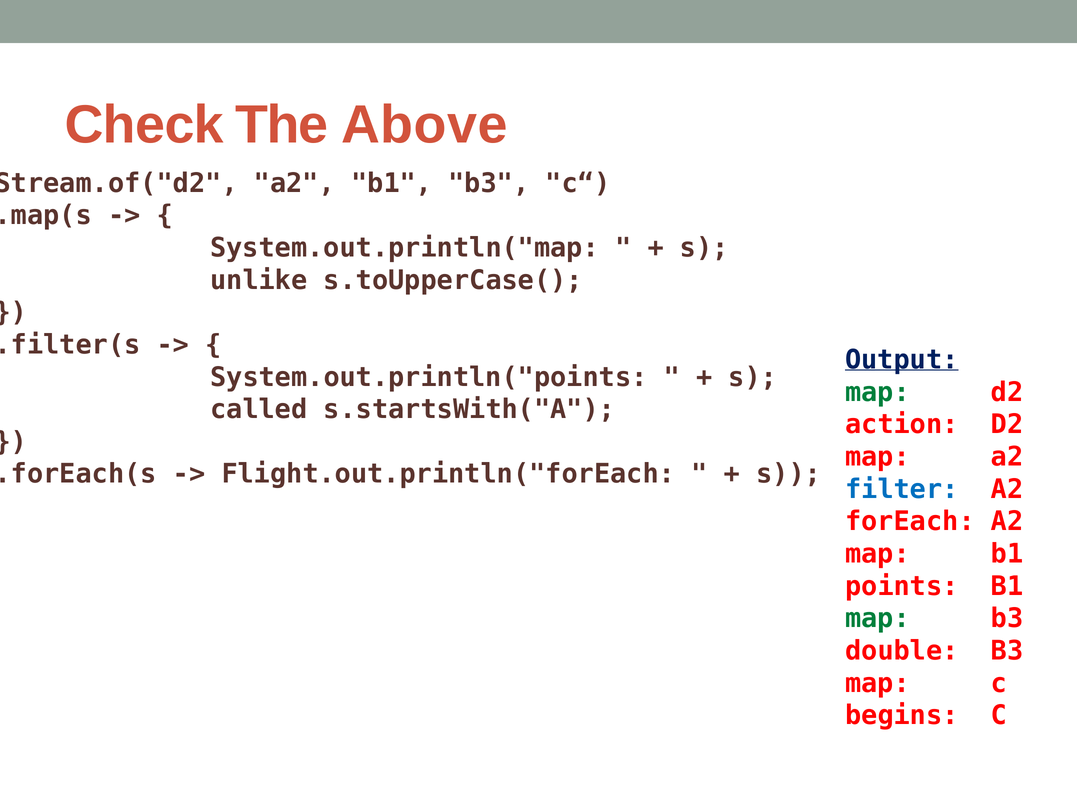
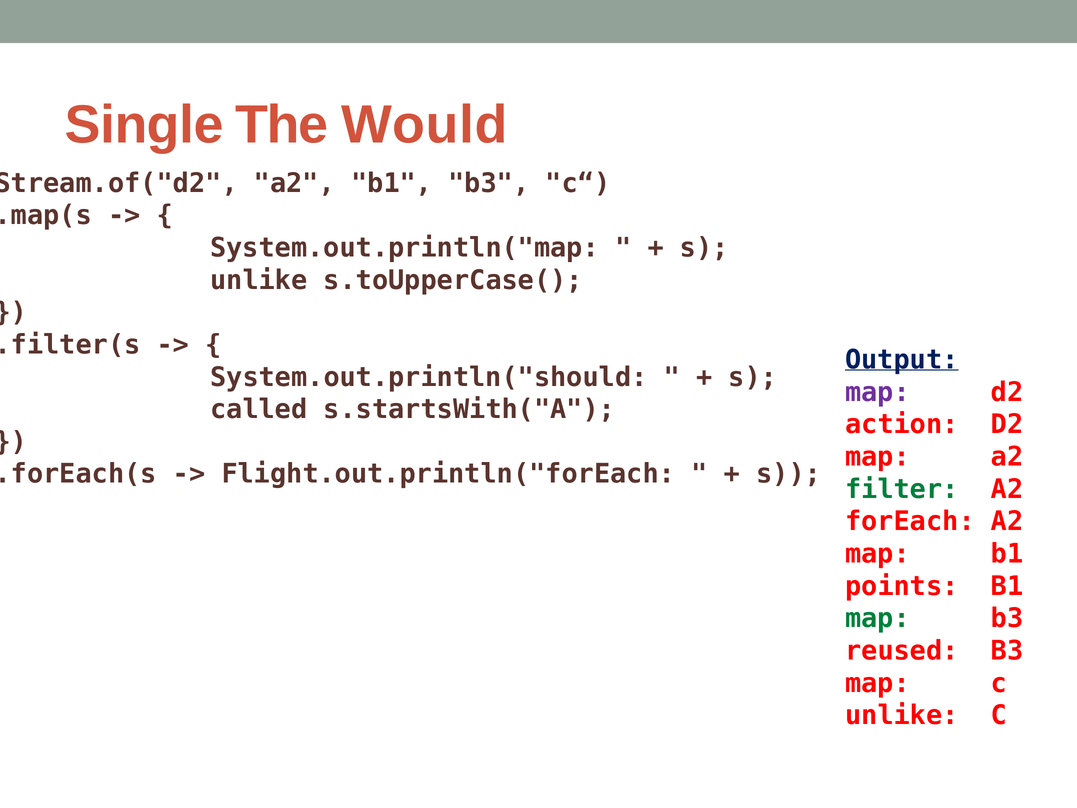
Check: Check -> Single
Above: Above -> Would
System.out.println("points: System.out.println("points -> System.out.println("should
map at (878, 392) colour: green -> purple
filter colour: blue -> green
double: double -> reused
begins at (902, 715): begins -> unlike
